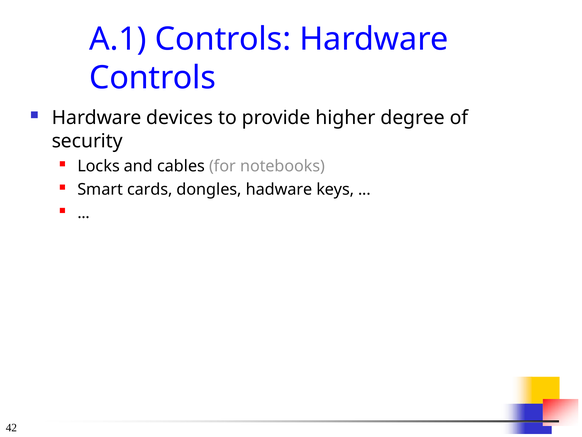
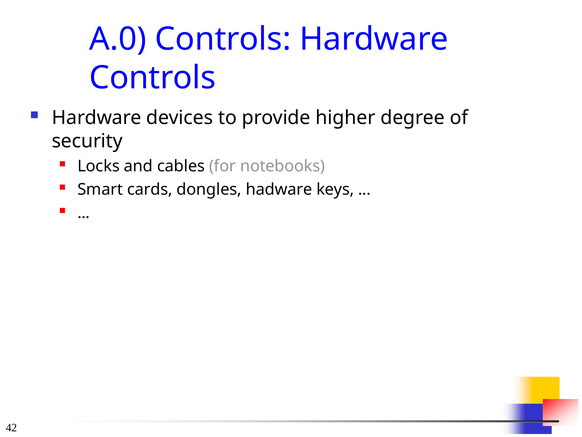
A.1: A.1 -> A.0
